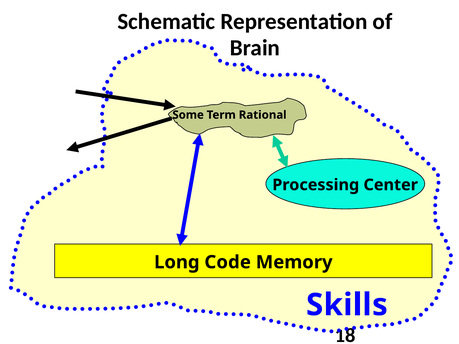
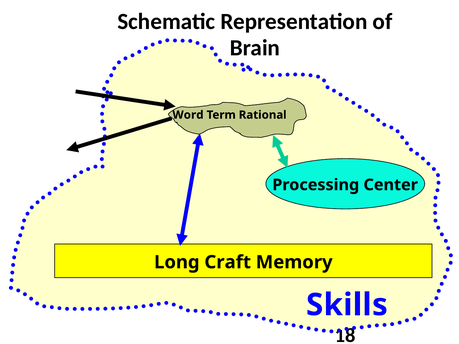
Some: Some -> Word
Code: Code -> Craft
